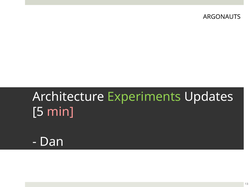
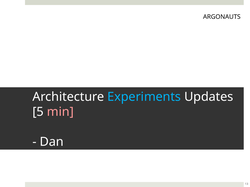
Experiments colour: light green -> light blue
